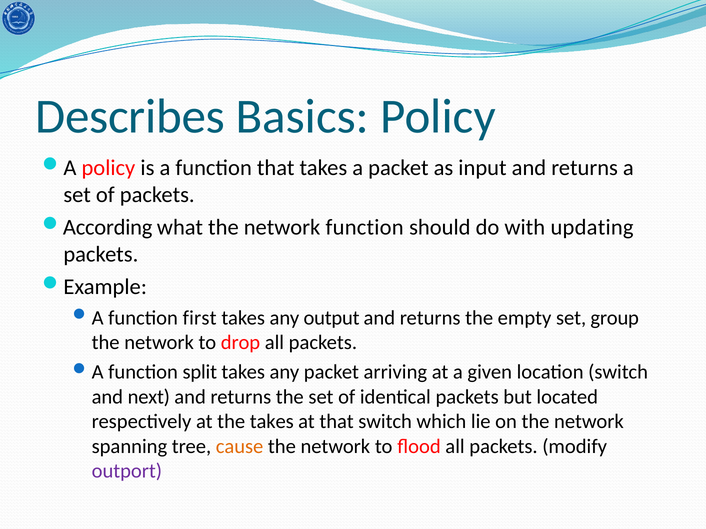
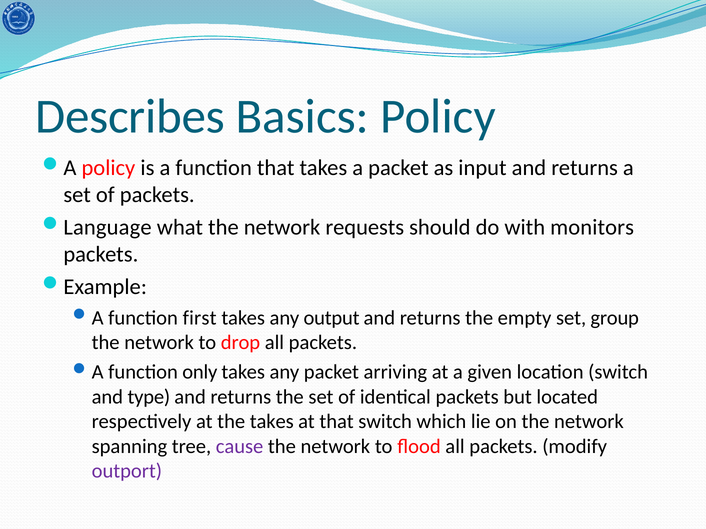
According: According -> Language
network function: function -> requests
updating: updating -> monitors
split: split -> only
next: next -> type
cause colour: orange -> purple
